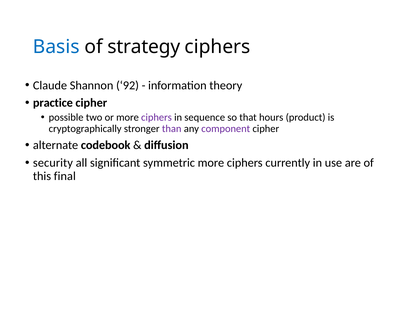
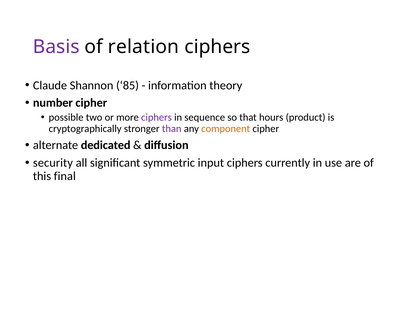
Basis colour: blue -> purple
strategy: strategy -> relation
92: 92 -> 85
practice: practice -> number
component colour: purple -> orange
codebook: codebook -> dedicated
symmetric more: more -> input
